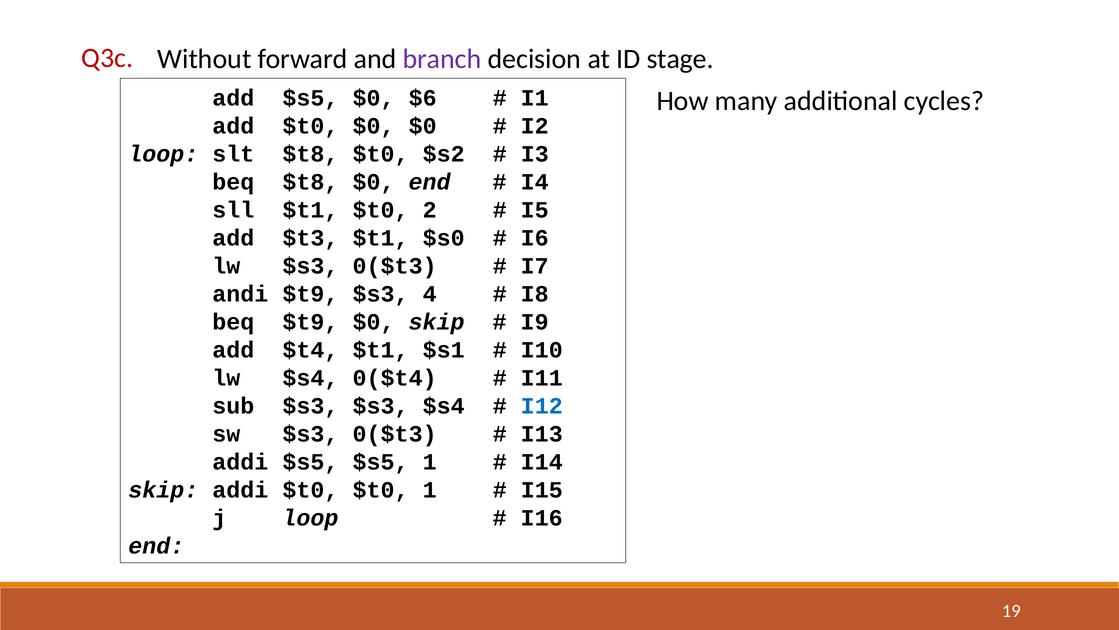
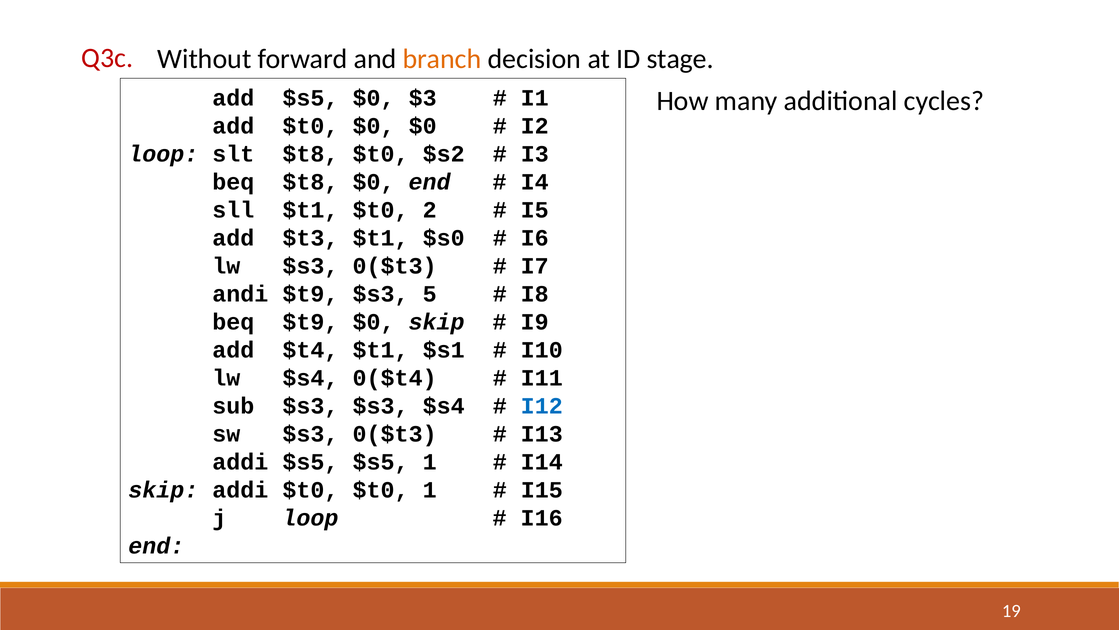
branch colour: purple -> orange
$6: $6 -> $3
4: 4 -> 5
